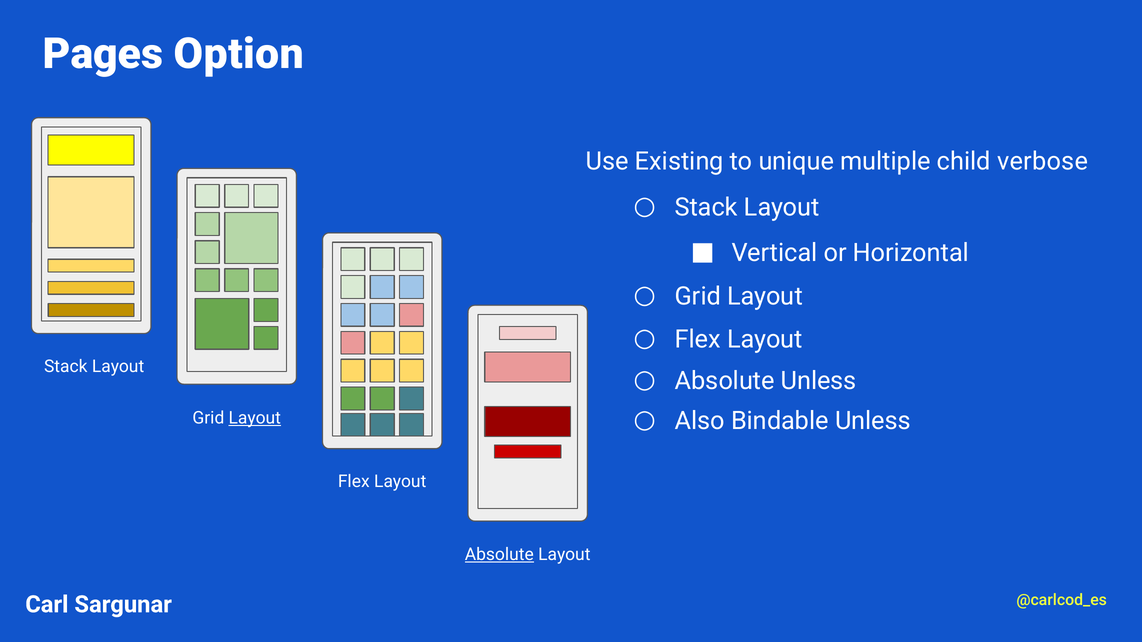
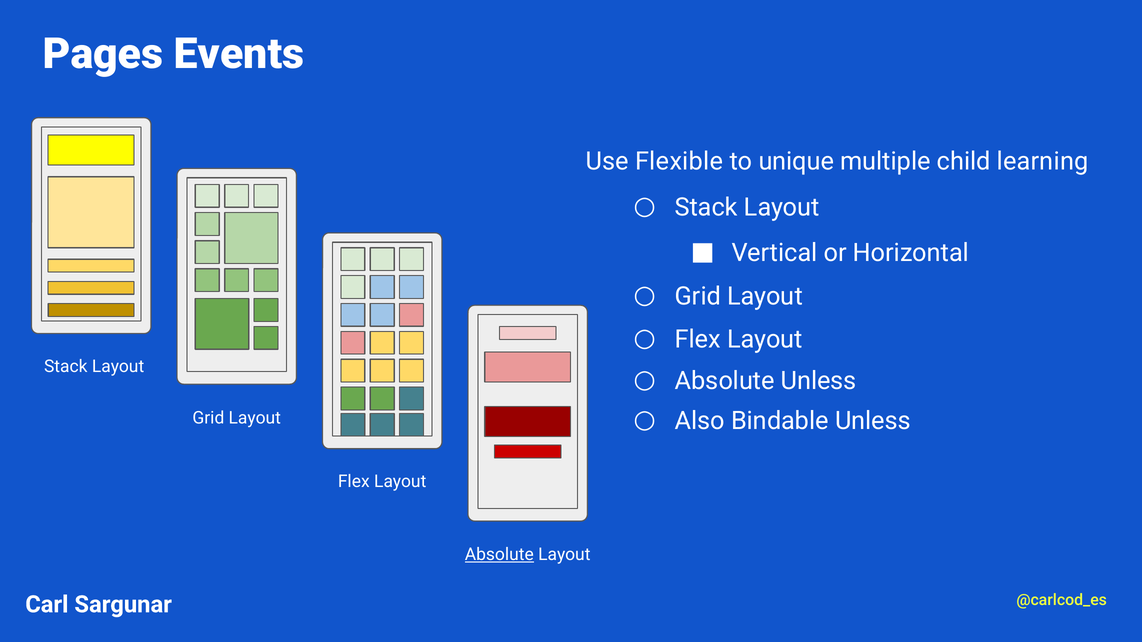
Option: Option -> Events
Existing: Existing -> Flexible
verbose: verbose -> learning
Layout at (255, 418) underline: present -> none
